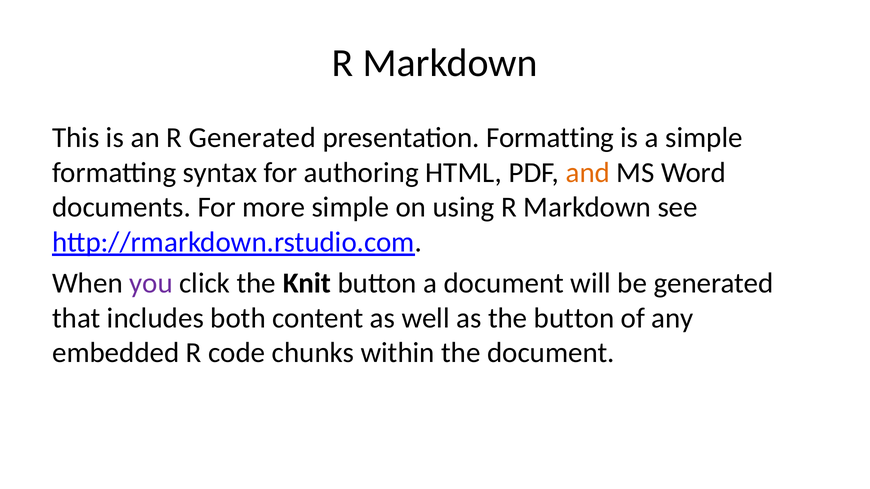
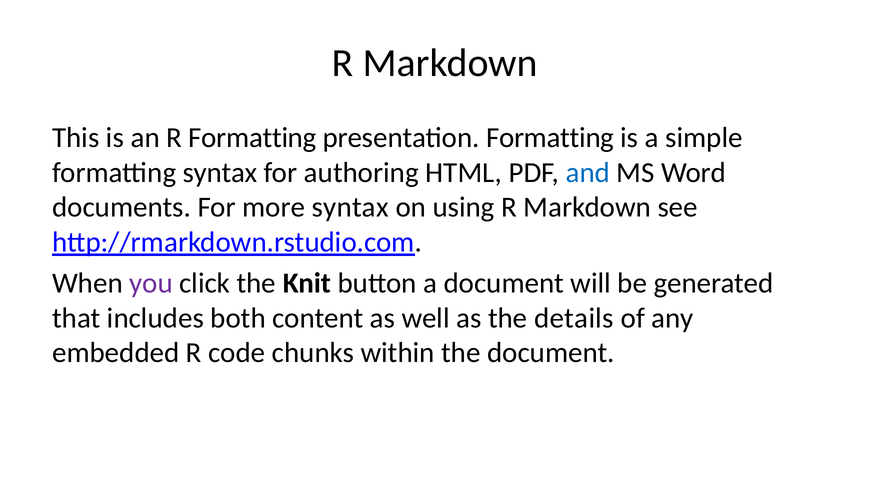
R Generated: Generated -> Formatting
and colour: orange -> blue
more simple: simple -> syntax
the button: button -> details
